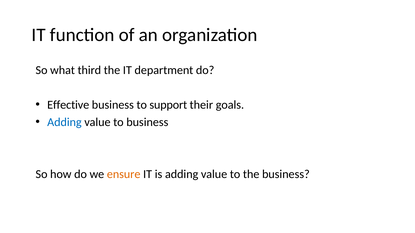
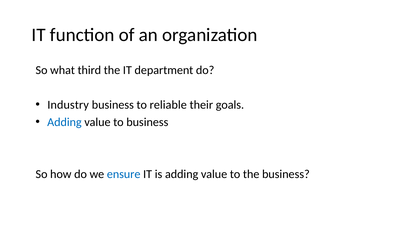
Effective: Effective -> Industry
support: support -> reliable
ensure colour: orange -> blue
